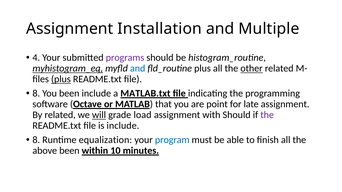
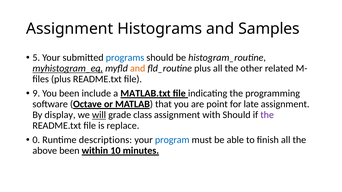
Installation: Installation -> Histograms
Multiple: Multiple -> Samples
4: 4 -> 5
programs colour: purple -> blue
and at (138, 69) colour: blue -> orange
other underline: present -> none
plus at (61, 79) underline: present -> none
8 at (36, 94): 8 -> 9
By related: related -> display
load: load -> class
is include: include -> replace
8 at (36, 140): 8 -> 0
equalization: equalization -> descriptions
